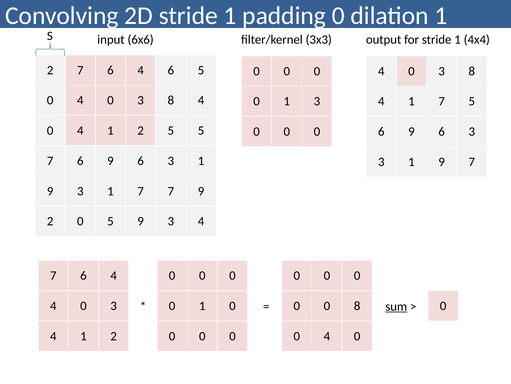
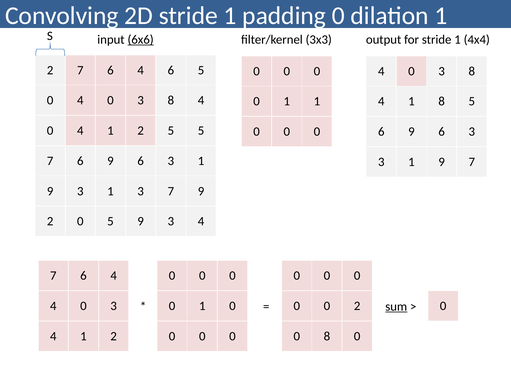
6x6 underline: none -> present
1 3: 3 -> 1
4 1 7: 7 -> 8
3 1 7: 7 -> 3
0 8: 8 -> 2
4 at (327, 336): 4 -> 8
